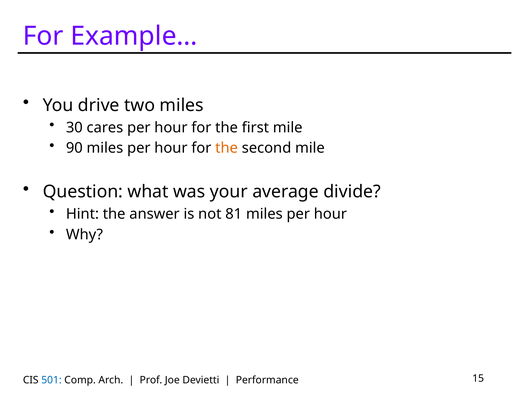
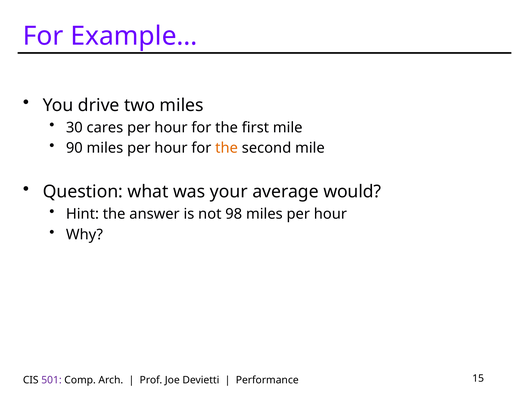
divide: divide -> would
81: 81 -> 98
501 colour: blue -> purple
